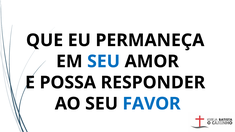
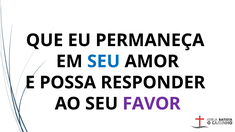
FAVOR colour: blue -> purple
